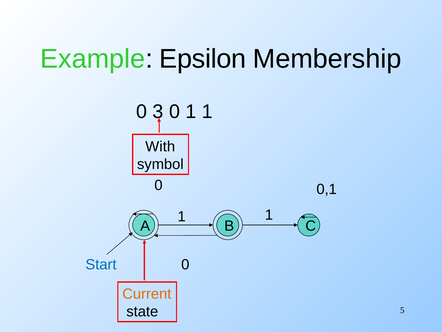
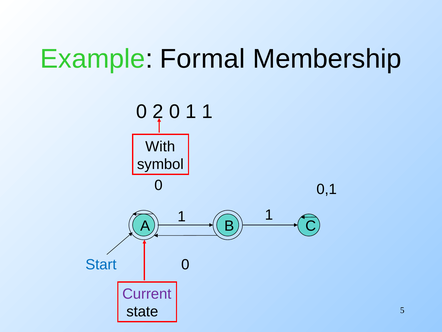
Epsilon: Epsilon -> Formal
3: 3 -> 2
Current colour: orange -> purple
